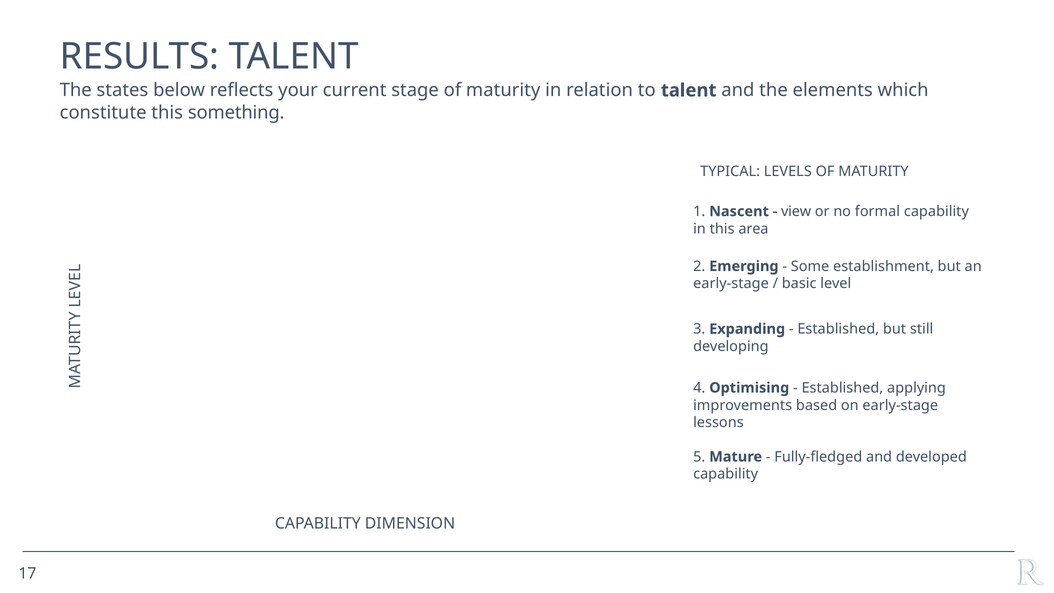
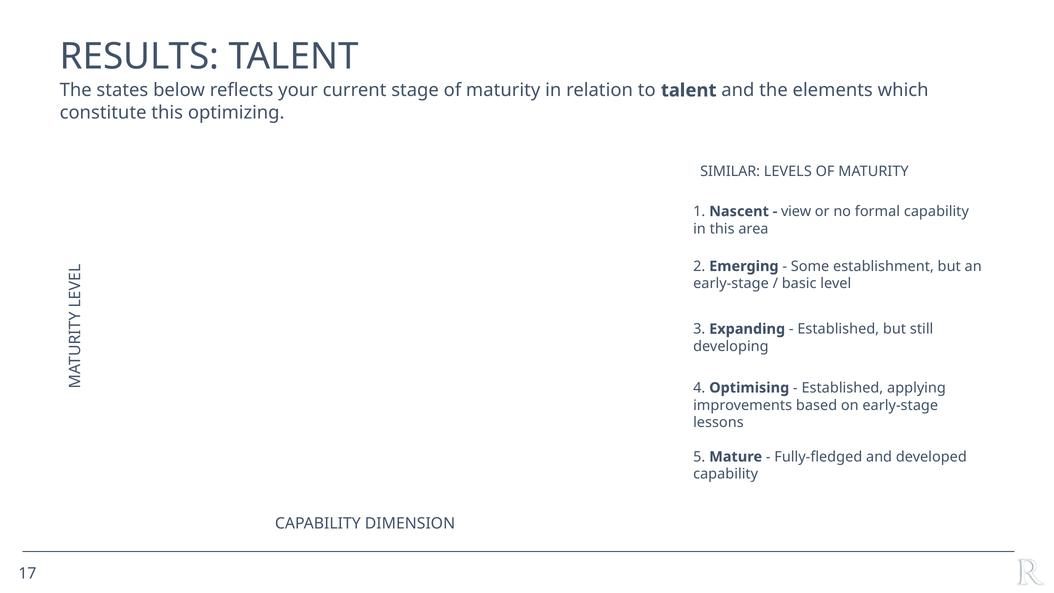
something: something -> optimizing
TYPICAL: TYPICAL -> SIMILAR
